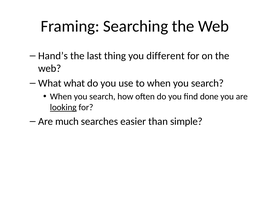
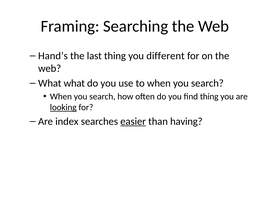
find done: done -> thing
much: much -> index
easier underline: none -> present
simple: simple -> having
